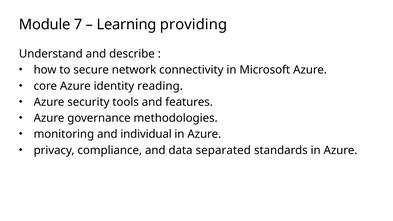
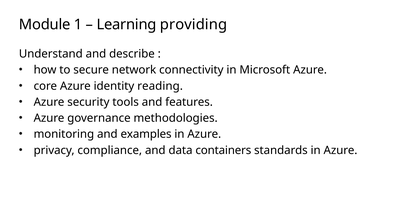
7: 7 -> 1
individual: individual -> examples
separated: separated -> containers
